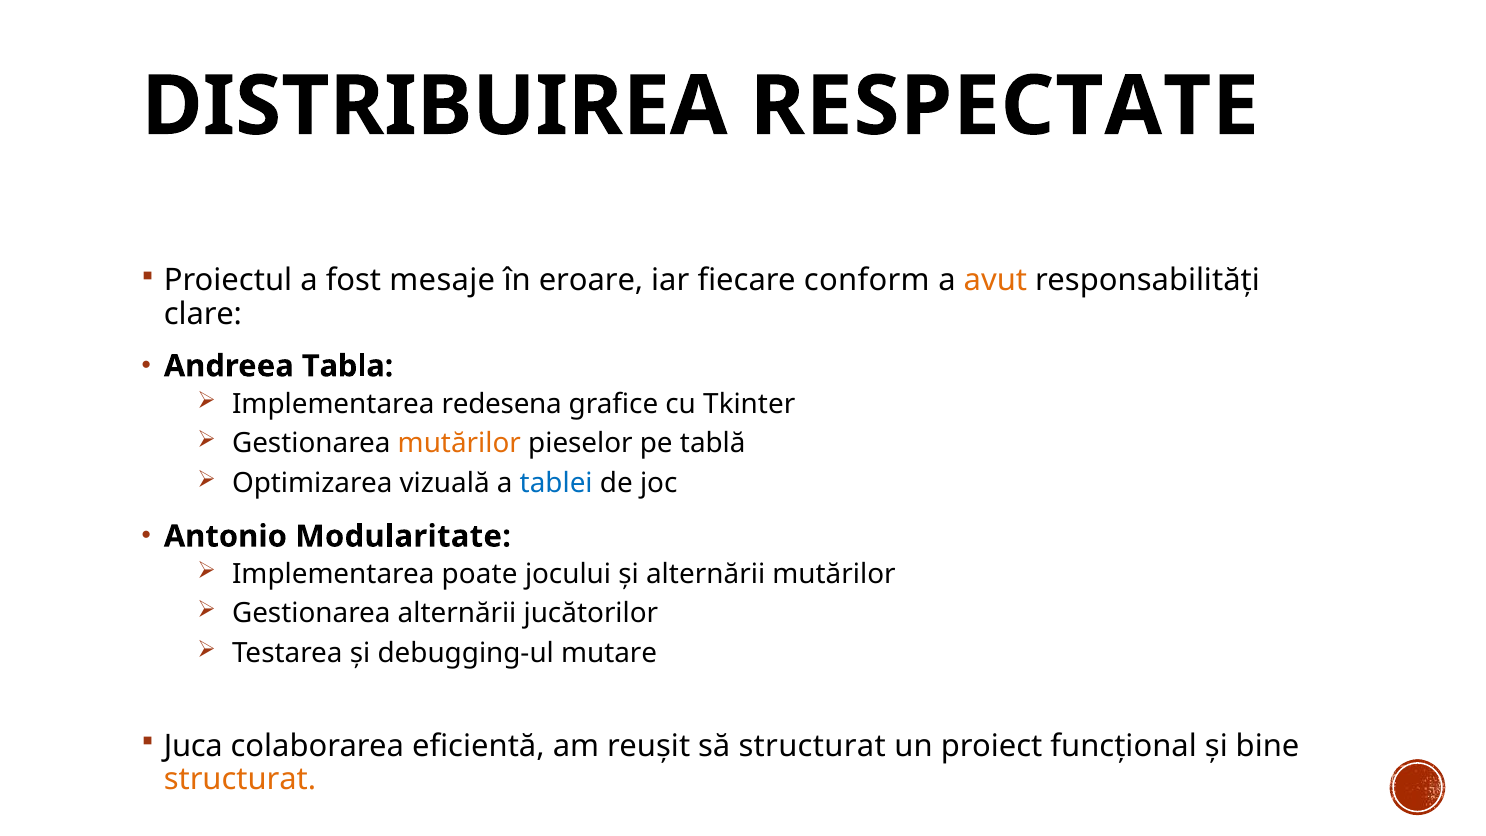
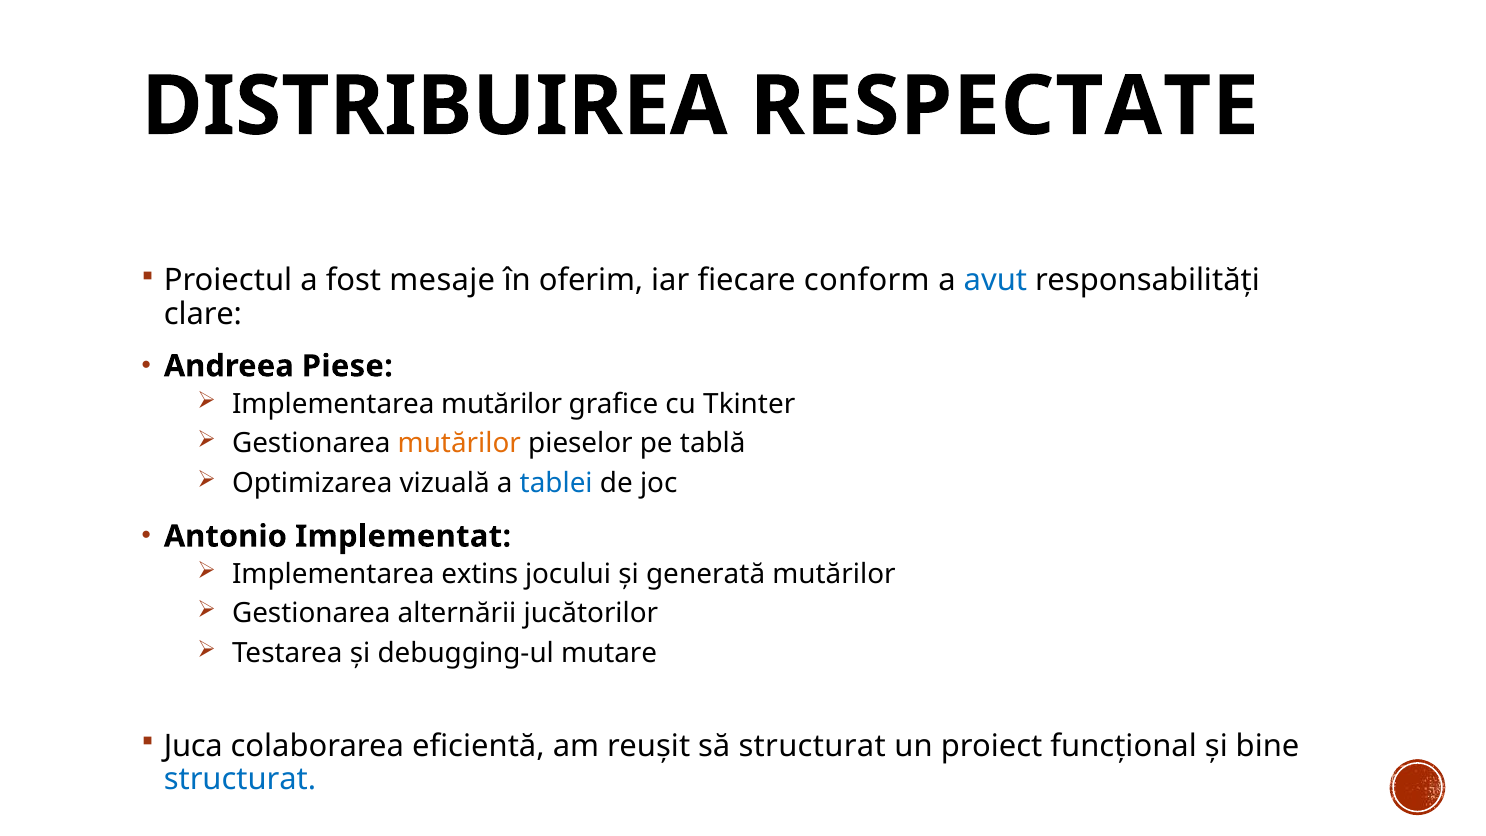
eroare: eroare -> oferim
avut colour: orange -> blue
Tabla: Tabla -> Piese
Implementarea redesena: redesena -> mutărilor
Modularitate: Modularitate -> Implementat
poate: poate -> extins
și alternării: alternării -> generată
structurat at (240, 779) colour: orange -> blue
